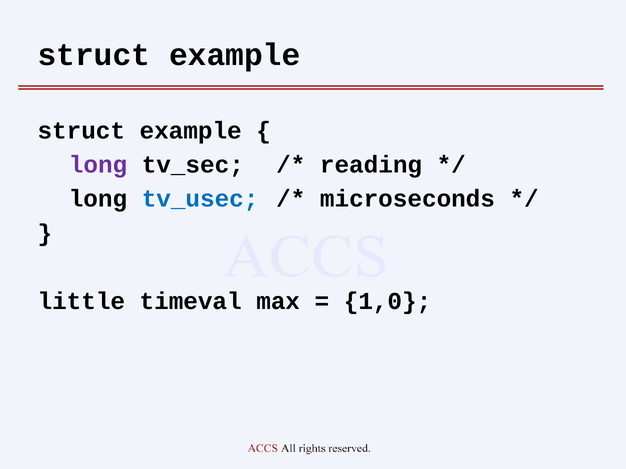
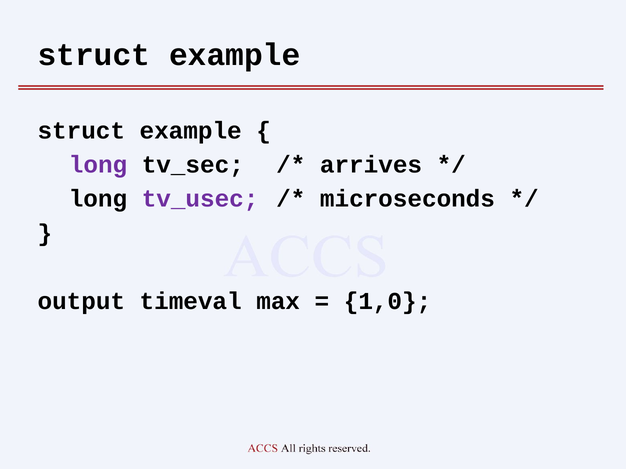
reading: reading -> arrives
tv_usec colour: blue -> purple
little: little -> output
